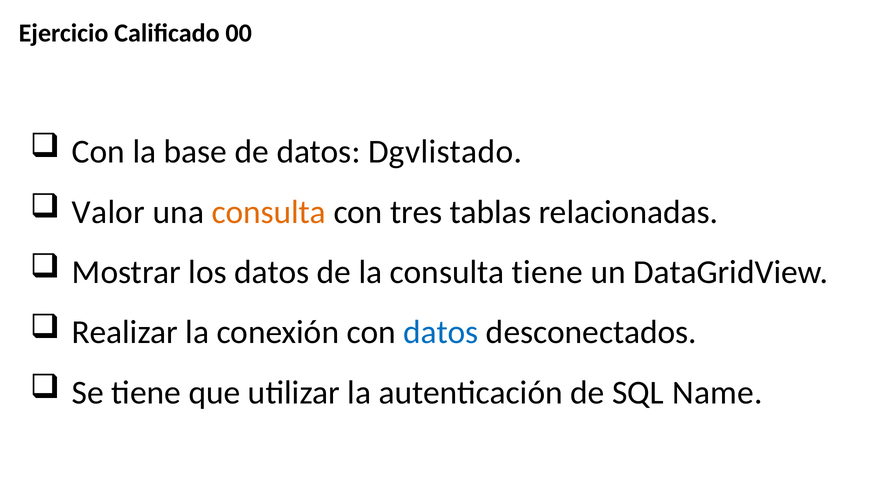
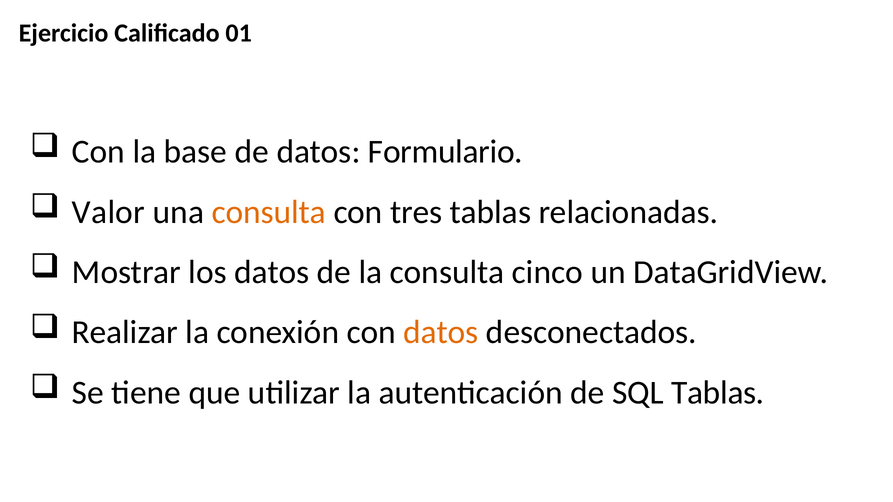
00: 00 -> 01
Dgvlistado: Dgvlistado -> Formulario
consulta tiene: tiene -> cinco
datos at (441, 333) colour: blue -> orange
SQL Name: Name -> Tablas
